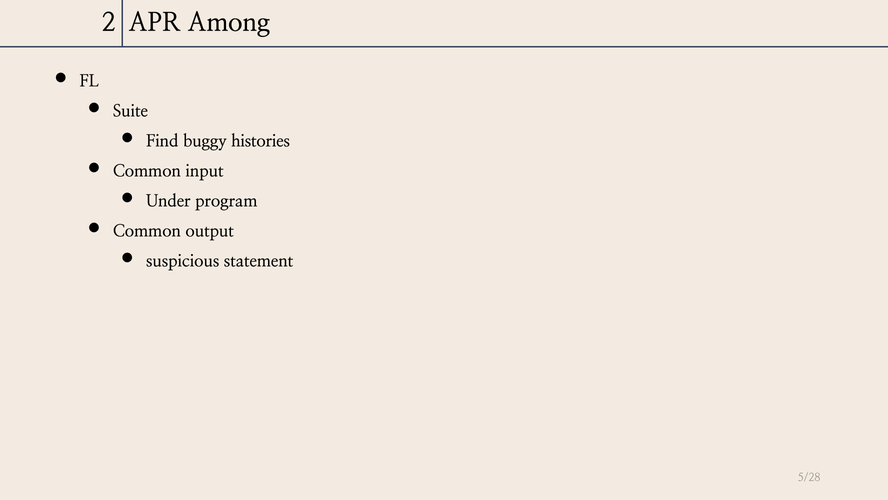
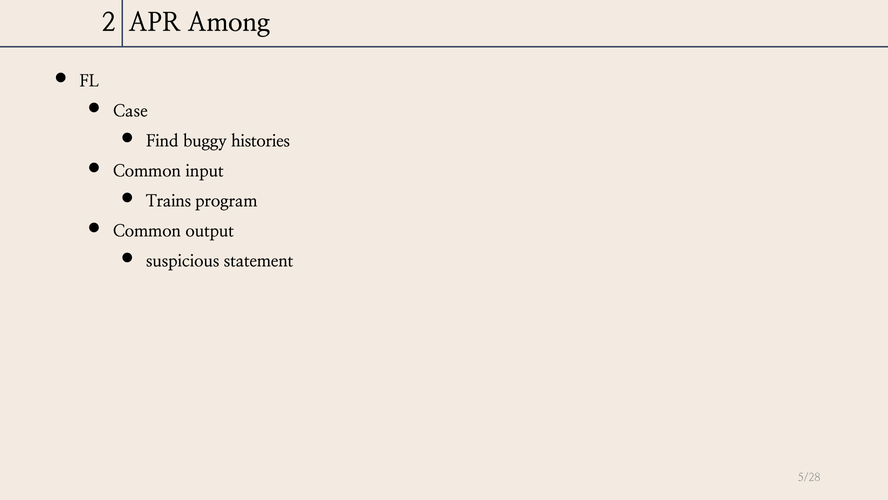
Suite: Suite -> Case
Under: Under -> Trains
